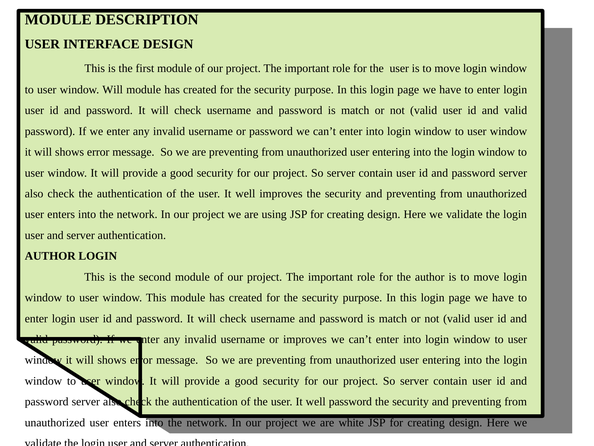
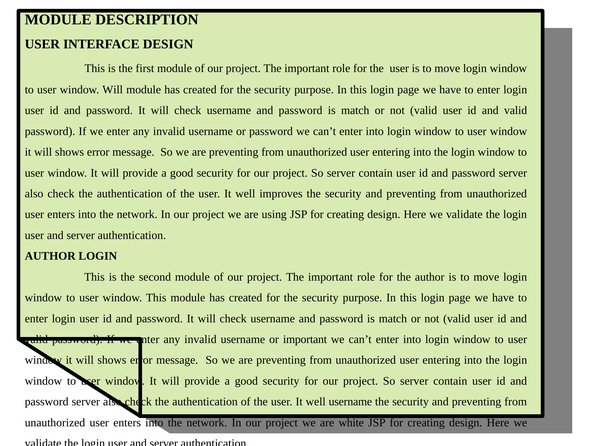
or improves: improves -> important
well password: password -> username
